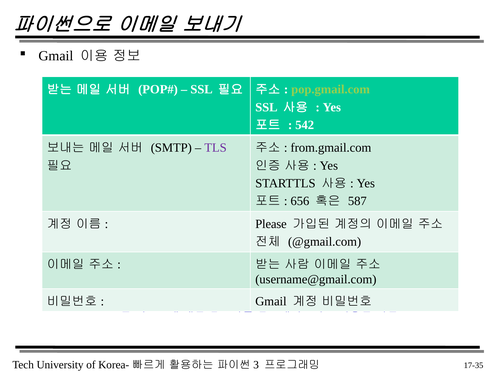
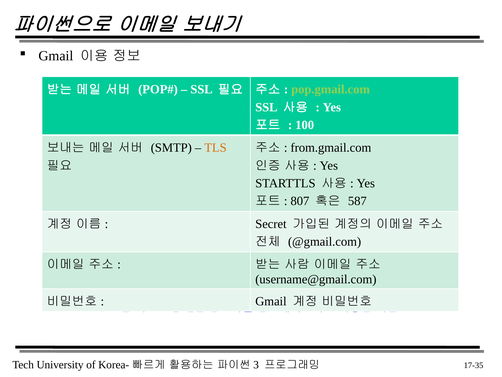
542: 542 -> 100
TLS at (216, 148) colour: purple -> orange
656: 656 -> 807
Please: Please -> Secret
